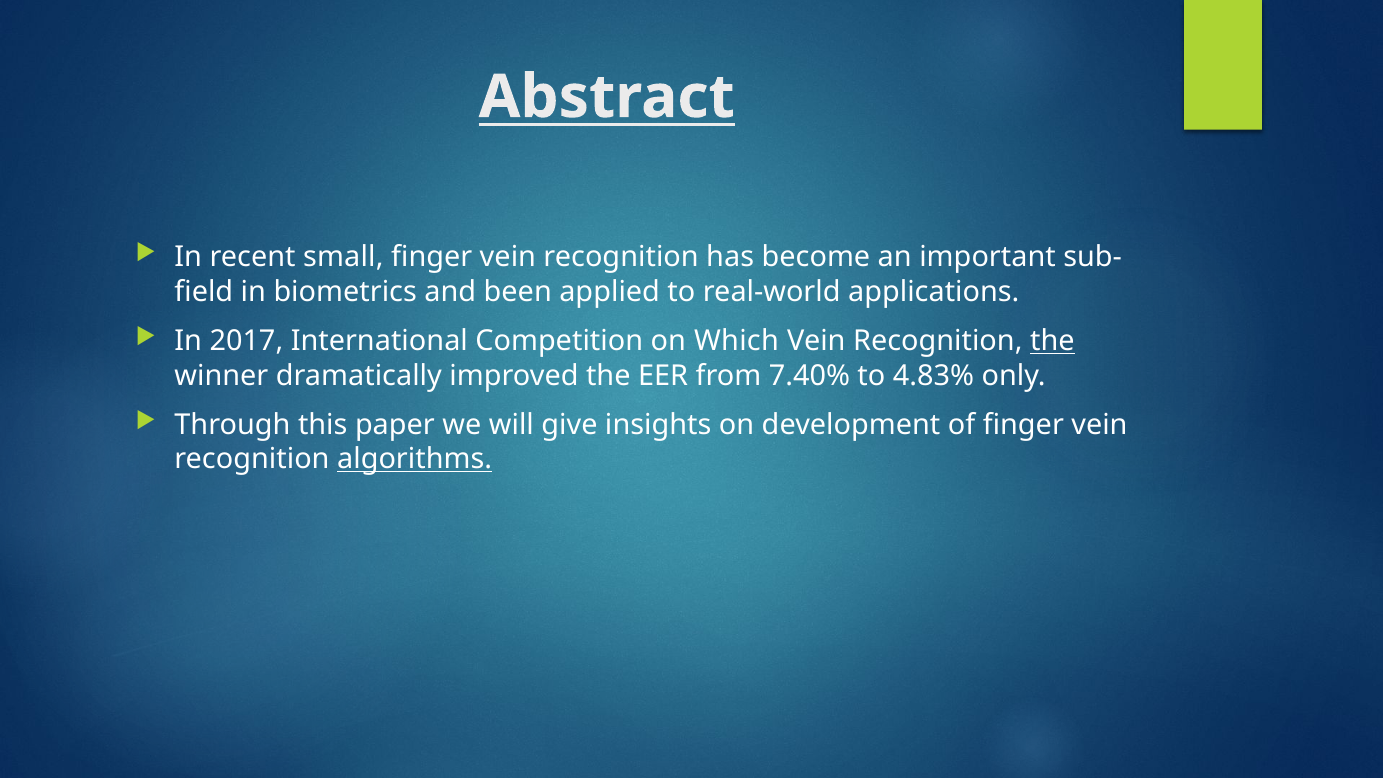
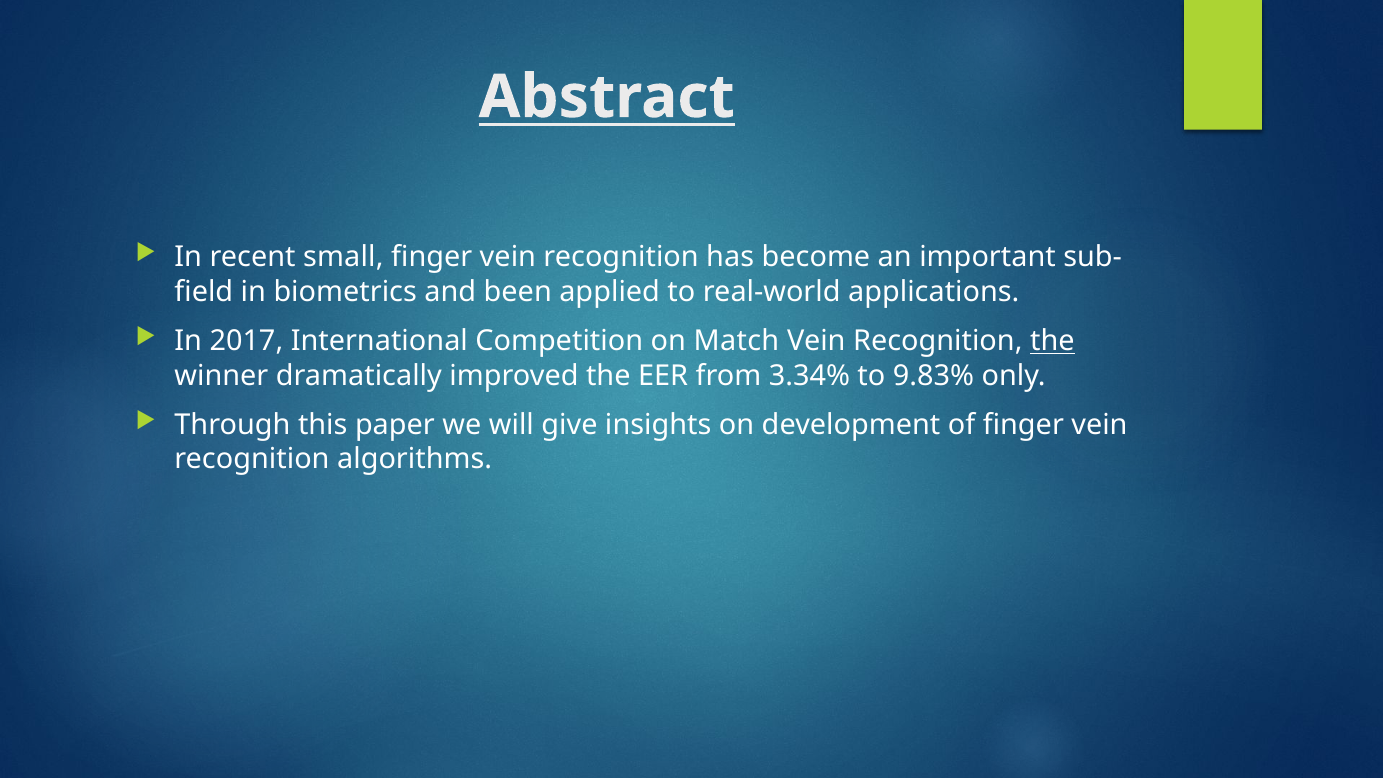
Which: Which -> Match
7.40%: 7.40% -> 3.34%
4.83%: 4.83% -> 9.83%
algorithms underline: present -> none
